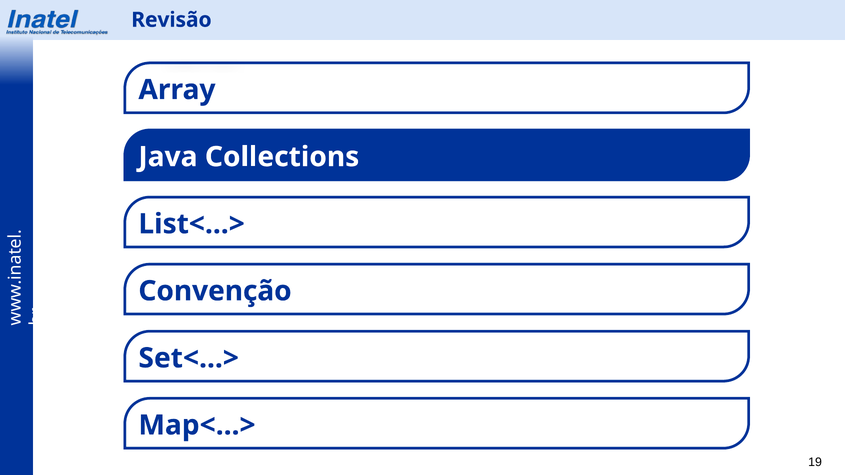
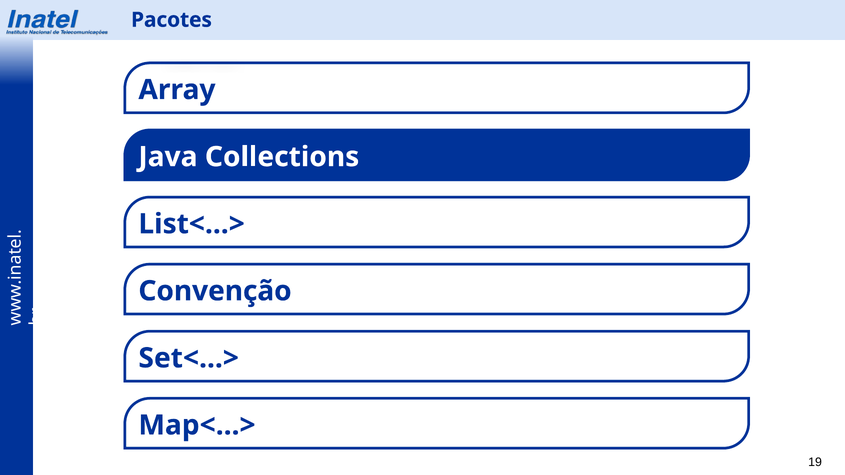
Revisão: Revisão -> Pacotes
